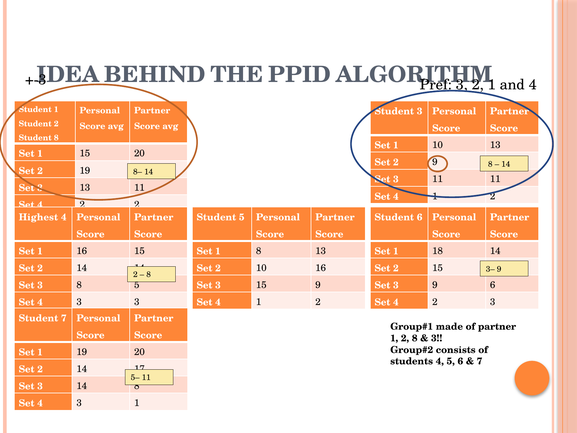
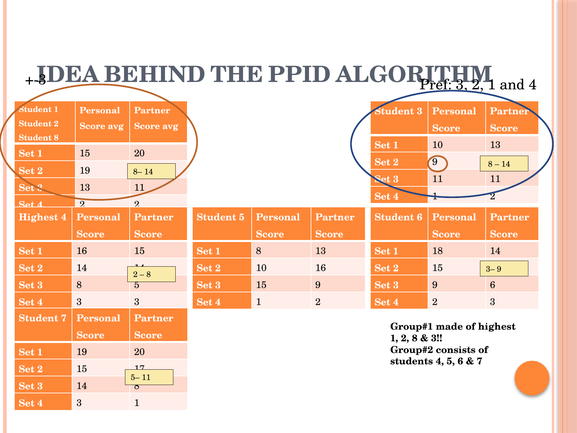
of partner: partner -> highest
14 at (82, 369): 14 -> 15
